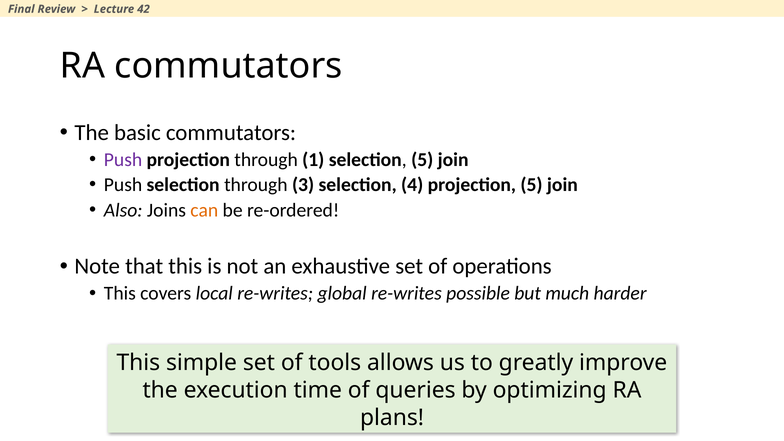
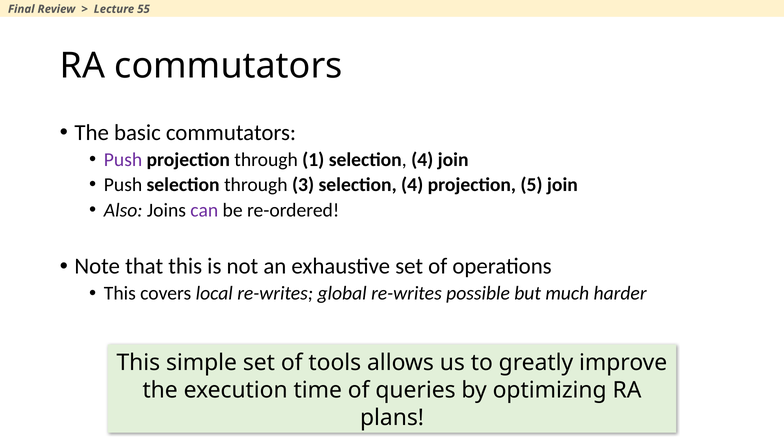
42: 42 -> 55
1 selection 5: 5 -> 4
can colour: orange -> purple
